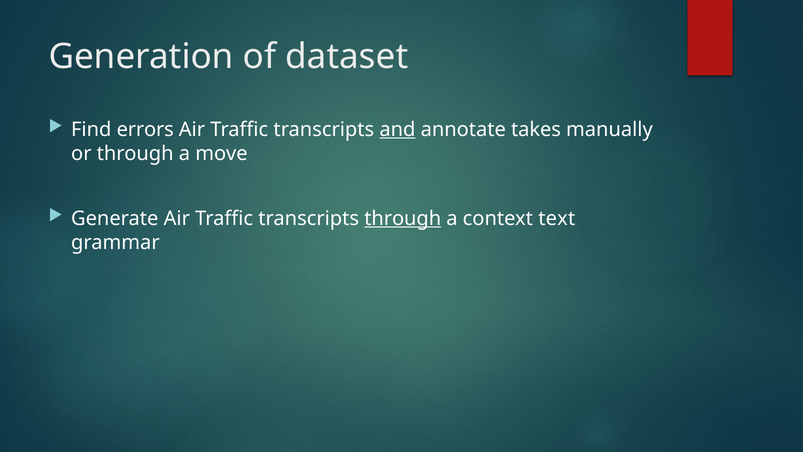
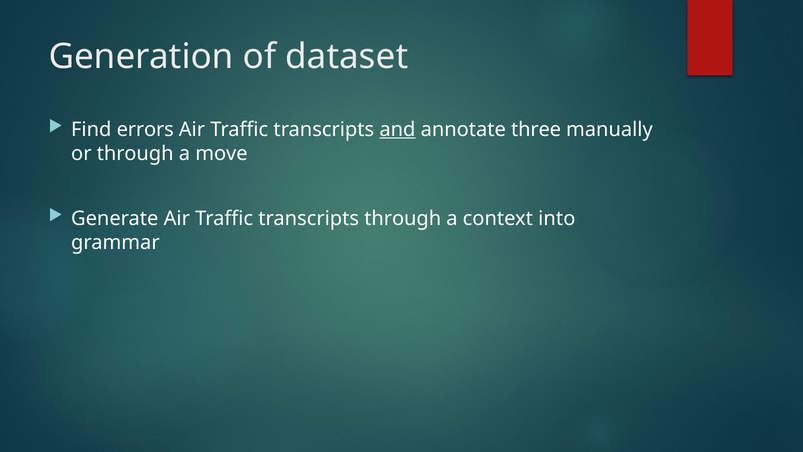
takes: takes -> three
through at (403, 218) underline: present -> none
text: text -> into
